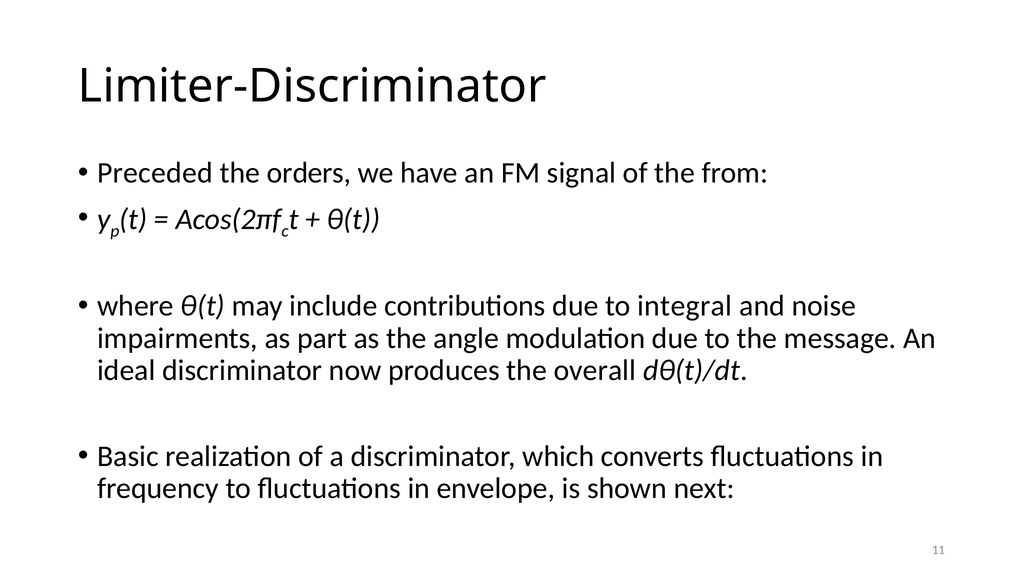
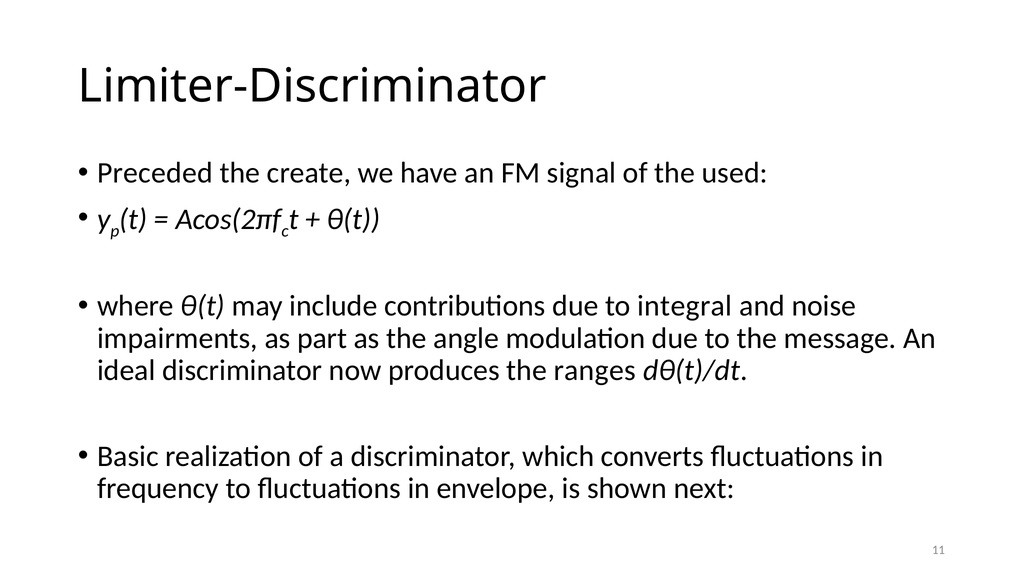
orders: orders -> create
from: from -> used
overall: overall -> ranges
